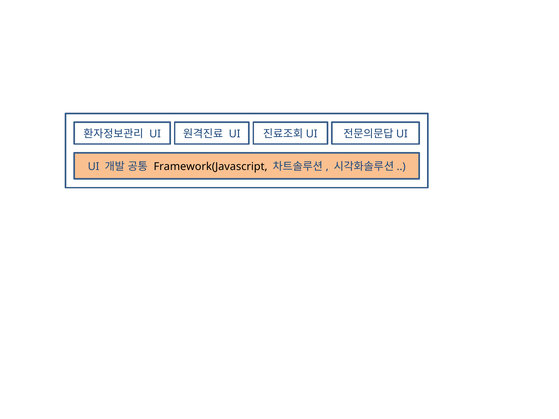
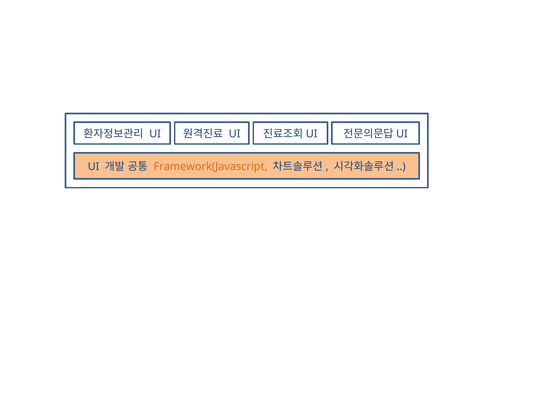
Framework(Javascript colour: black -> orange
